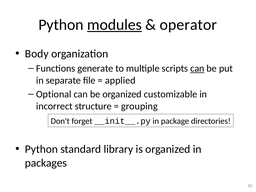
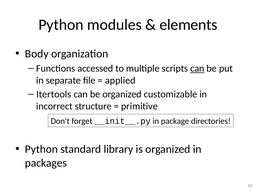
modules underline: present -> none
operator: operator -> elements
generate: generate -> accessed
Optional: Optional -> Itertools
grouping: grouping -> primitive
